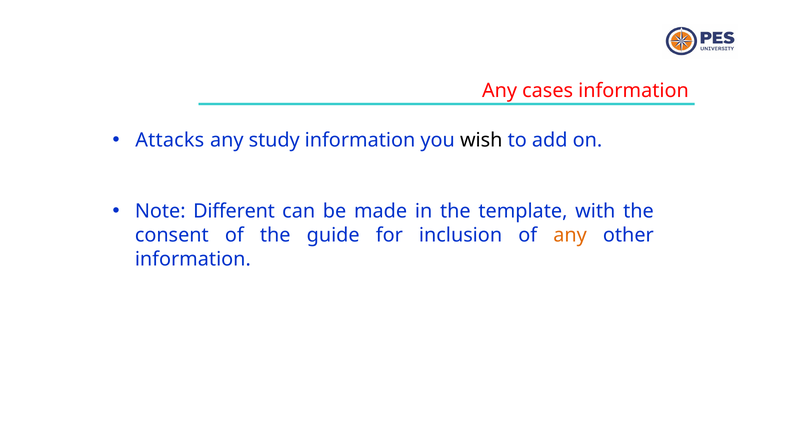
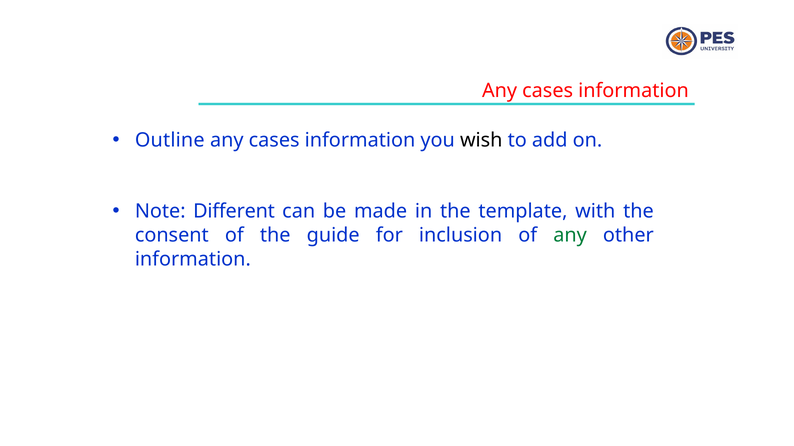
Attacks: Attacks -> Outline
study at (274, 140): study -> cases
any at (570, 236) colour: orange -> green
